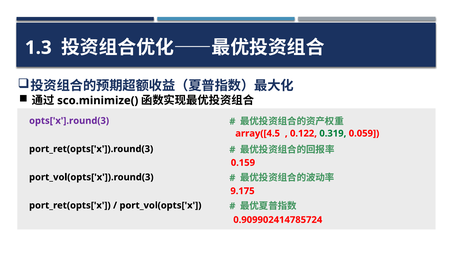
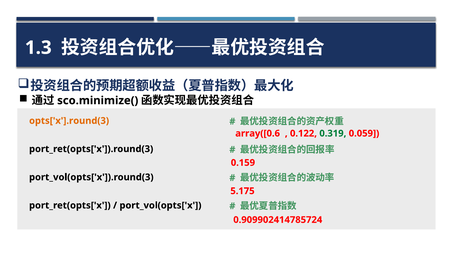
opts['x'].round(3 colour: purple -> orange
array([4.5: array([4.5 -> array([0.6
9.175: 9.175 -> 5.175
